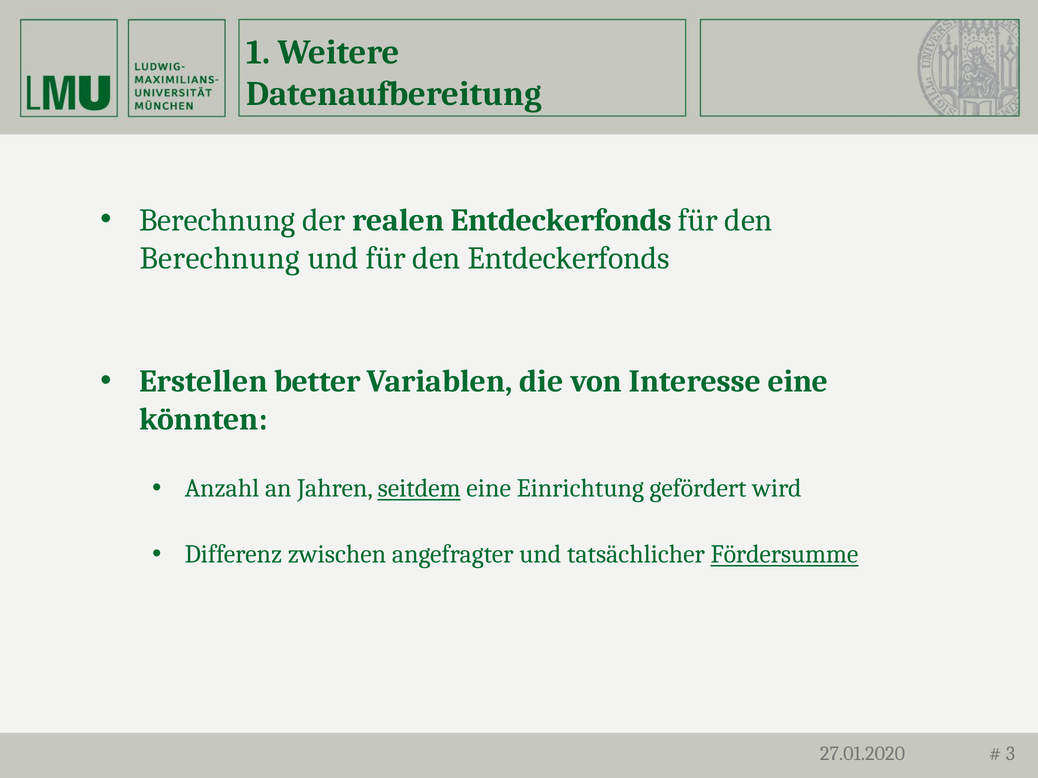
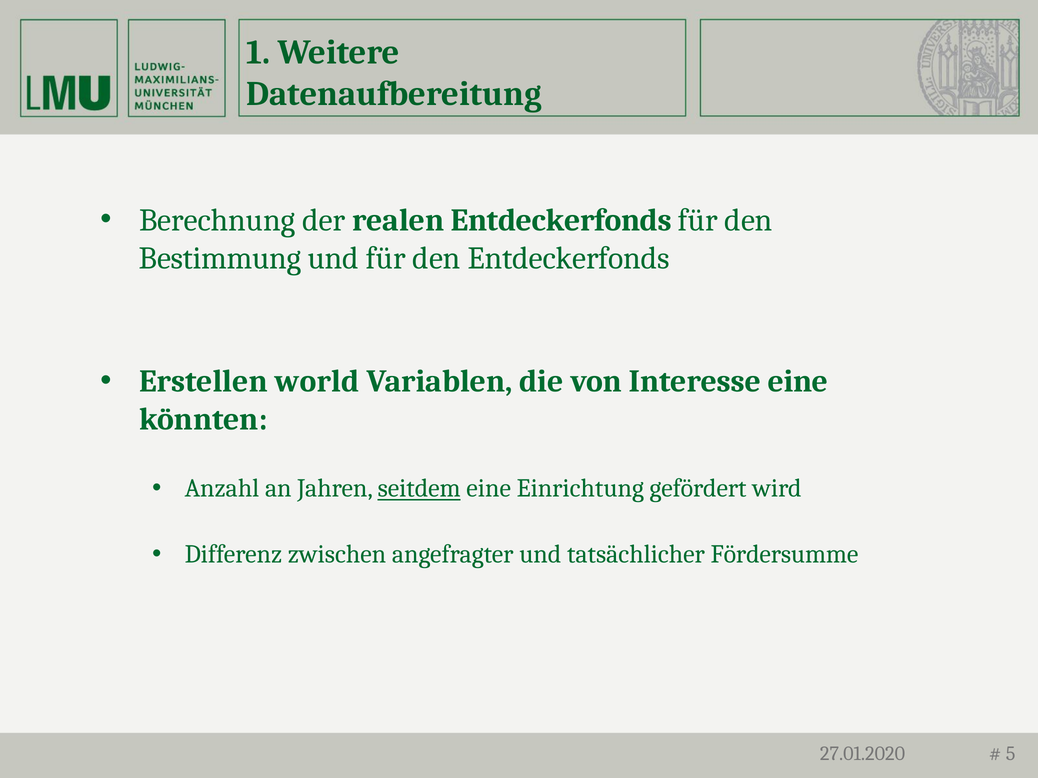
Berechnung at (220, 258): Berechnung -> Bestimmung
better: better -> world
Fördersumme underline: present -> none
3: 3 -> 5
